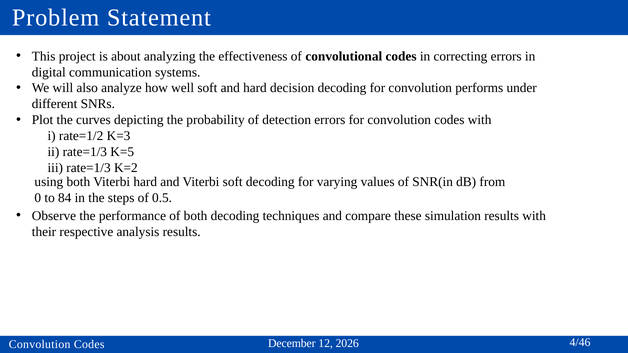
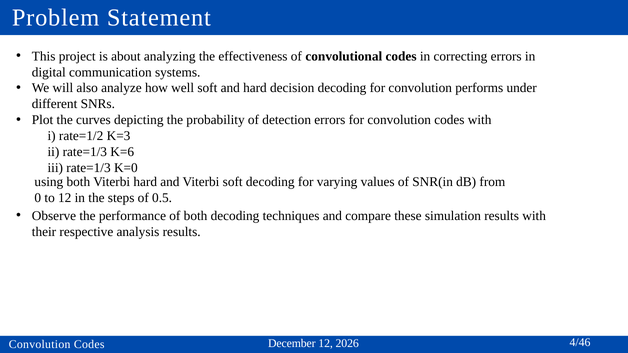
K=5: K=5 -> K=6
K=2: K=2 -> K=0
to 84: 84 -> 12
